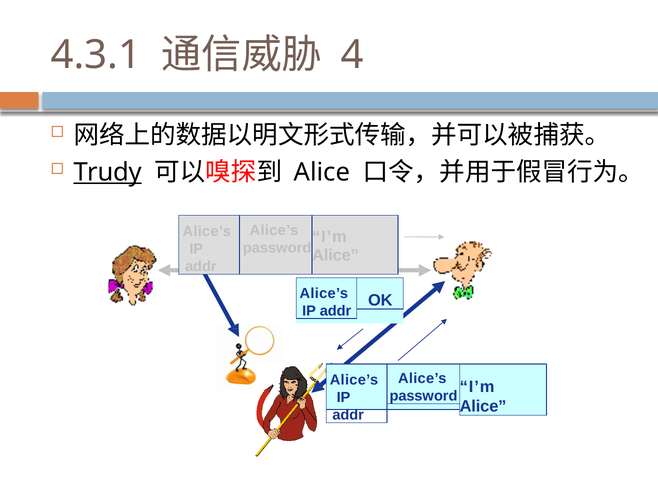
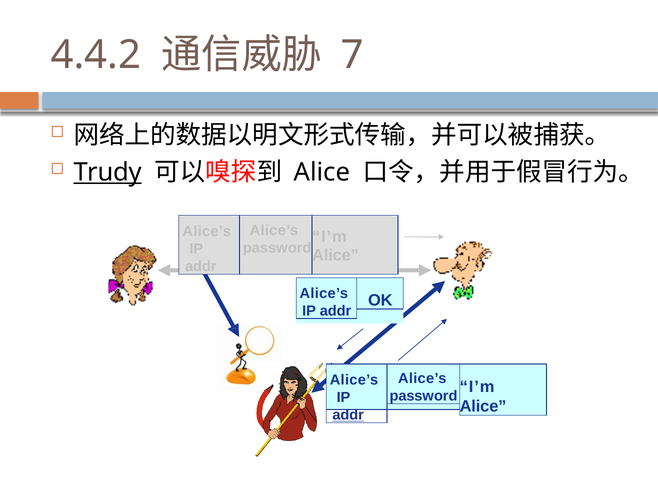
4.3.1: 4.3.1 -> 4.4.2
4: 4 -> 7
addr at (348, 415) underline: none -> present
